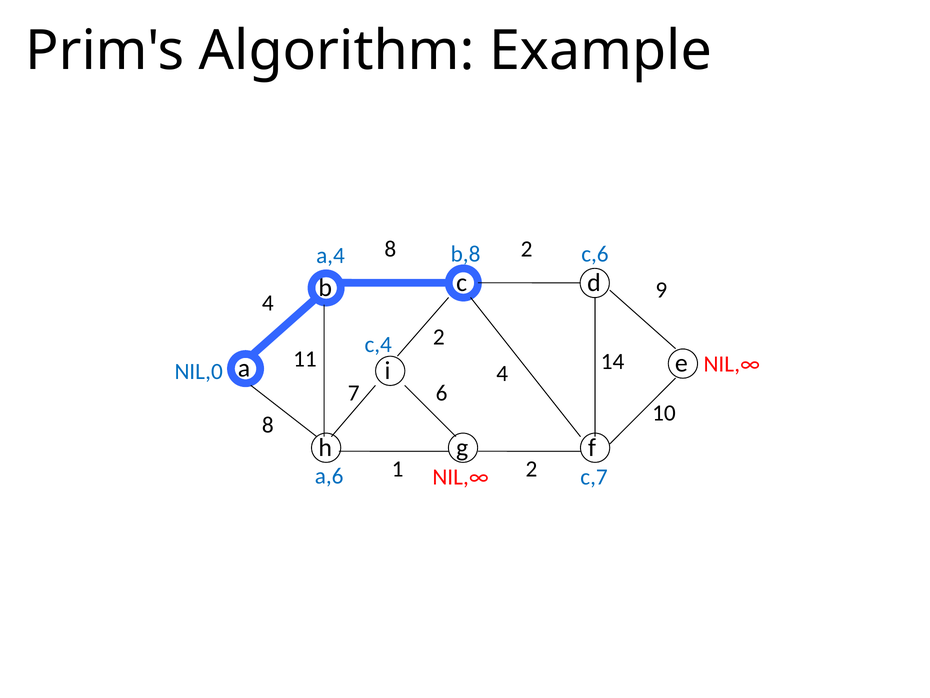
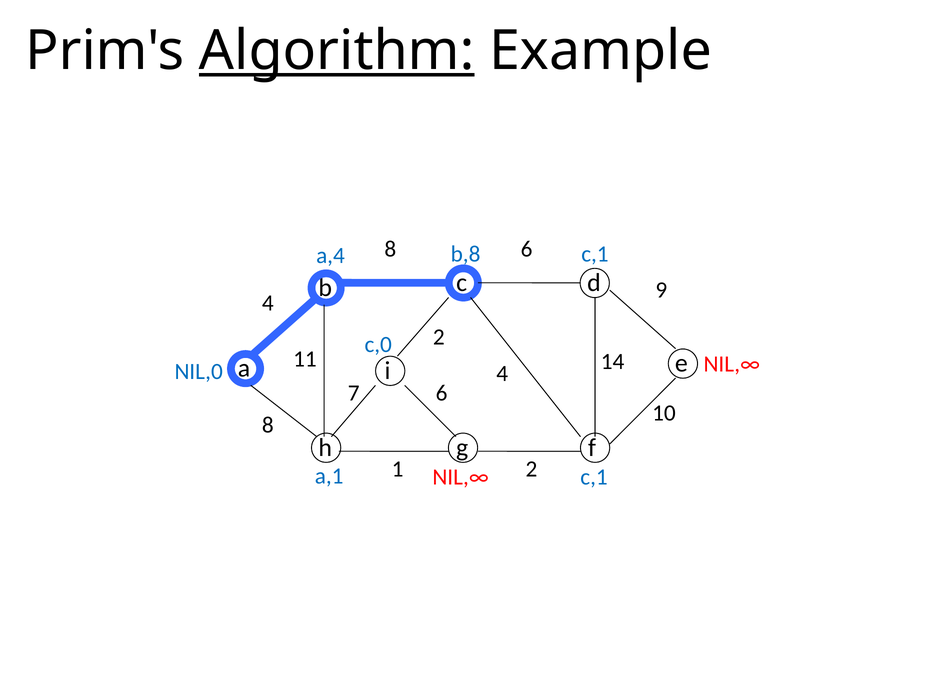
Algorithm underline: none -> present
8 2: 2 -> 6
b,8 c,6: c,6 -> c,1
c,4: c,4 -> c,0
a,6: a,6 -> a,1
NIL,∞ c,7: c,7 -> c,1
